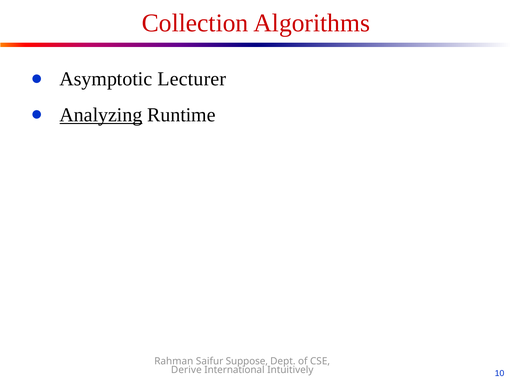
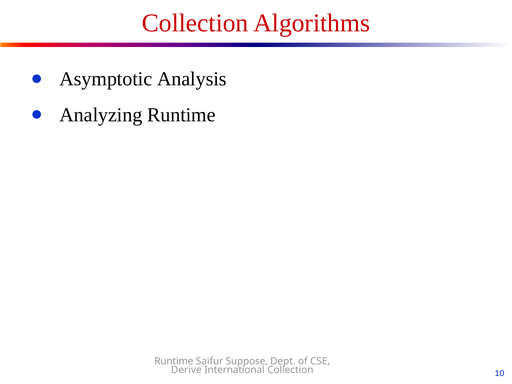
Lecturer: Lecturer -> Analysis
Analyzing underline: present -> none
Rahman at (174, 361): Rahman -> Runtime
International Intuitively: Intuitively -> Collection
